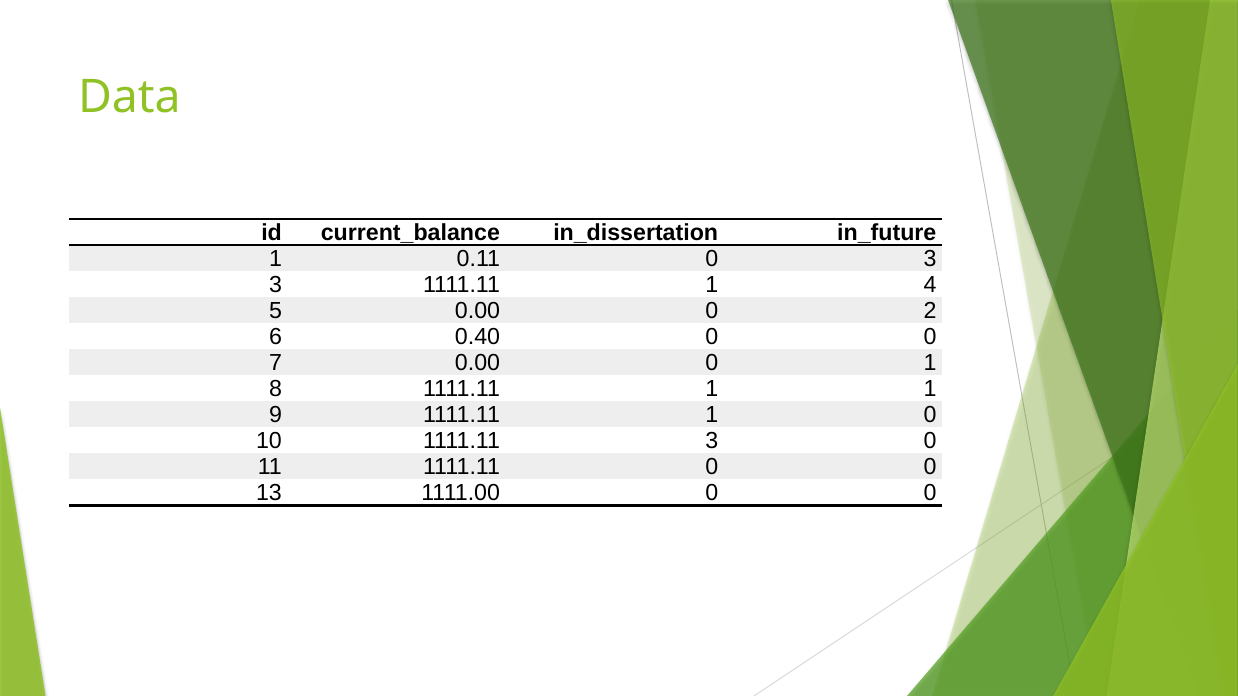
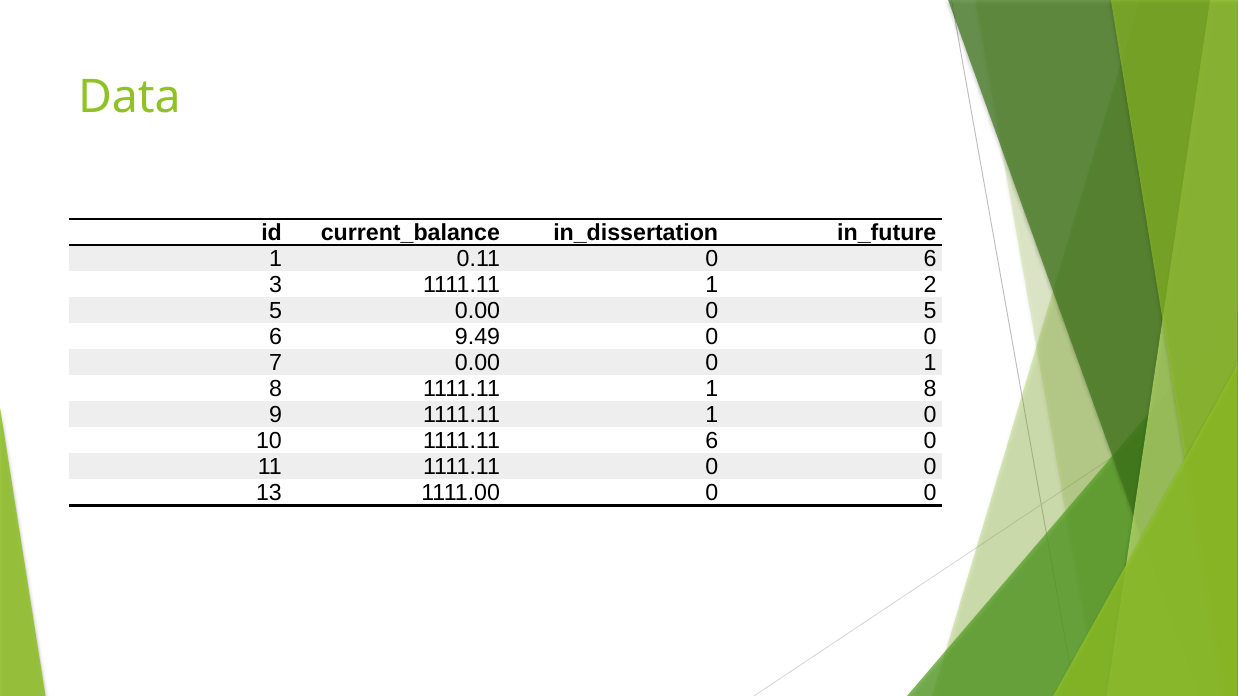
0 3: 3 -> 6
4: 4 -> 2
0 2: 2 -> 5
0.40: 0.40 -> 9.49
1111.11 1 1: 1 -> 8
1111.11 3: 3 -> 6
